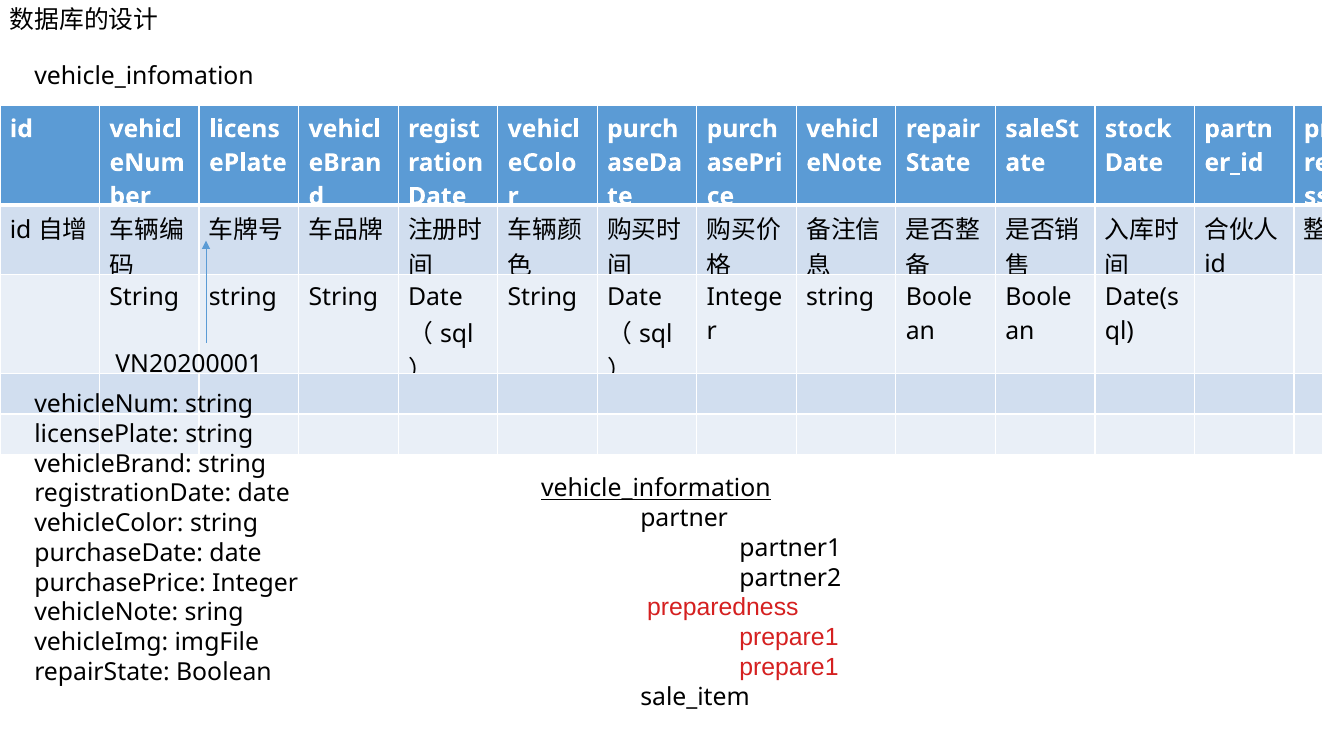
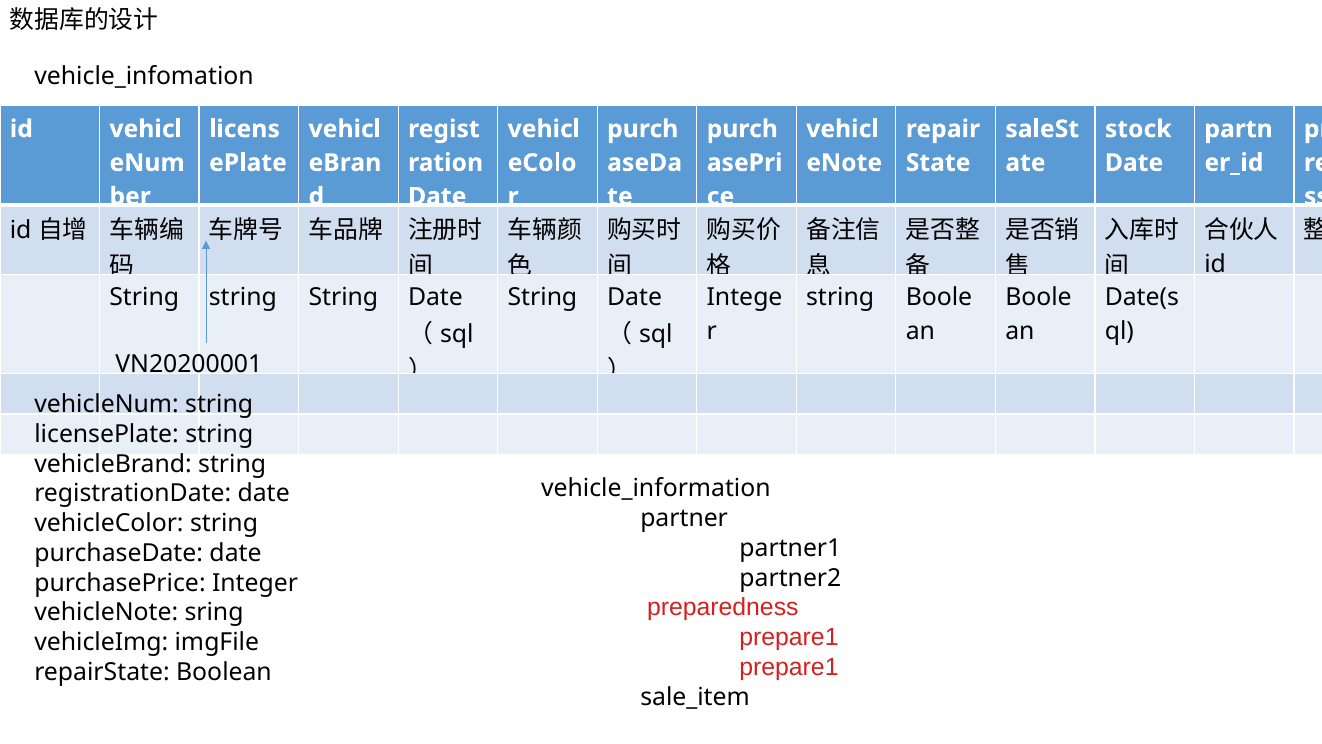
vehicle_information underline: present -> none
